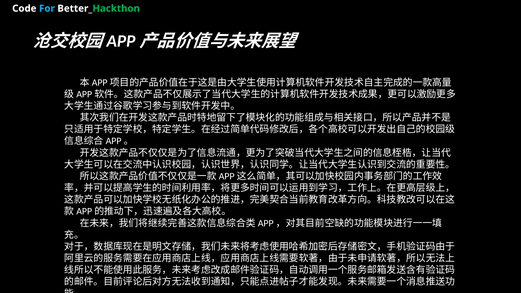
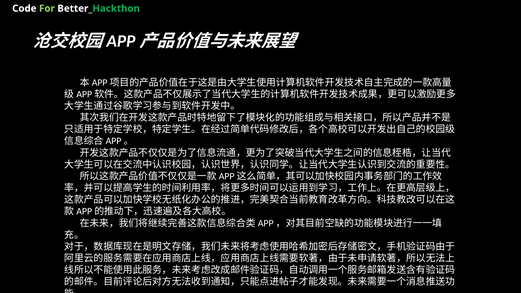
For colour: light blue -> light green
